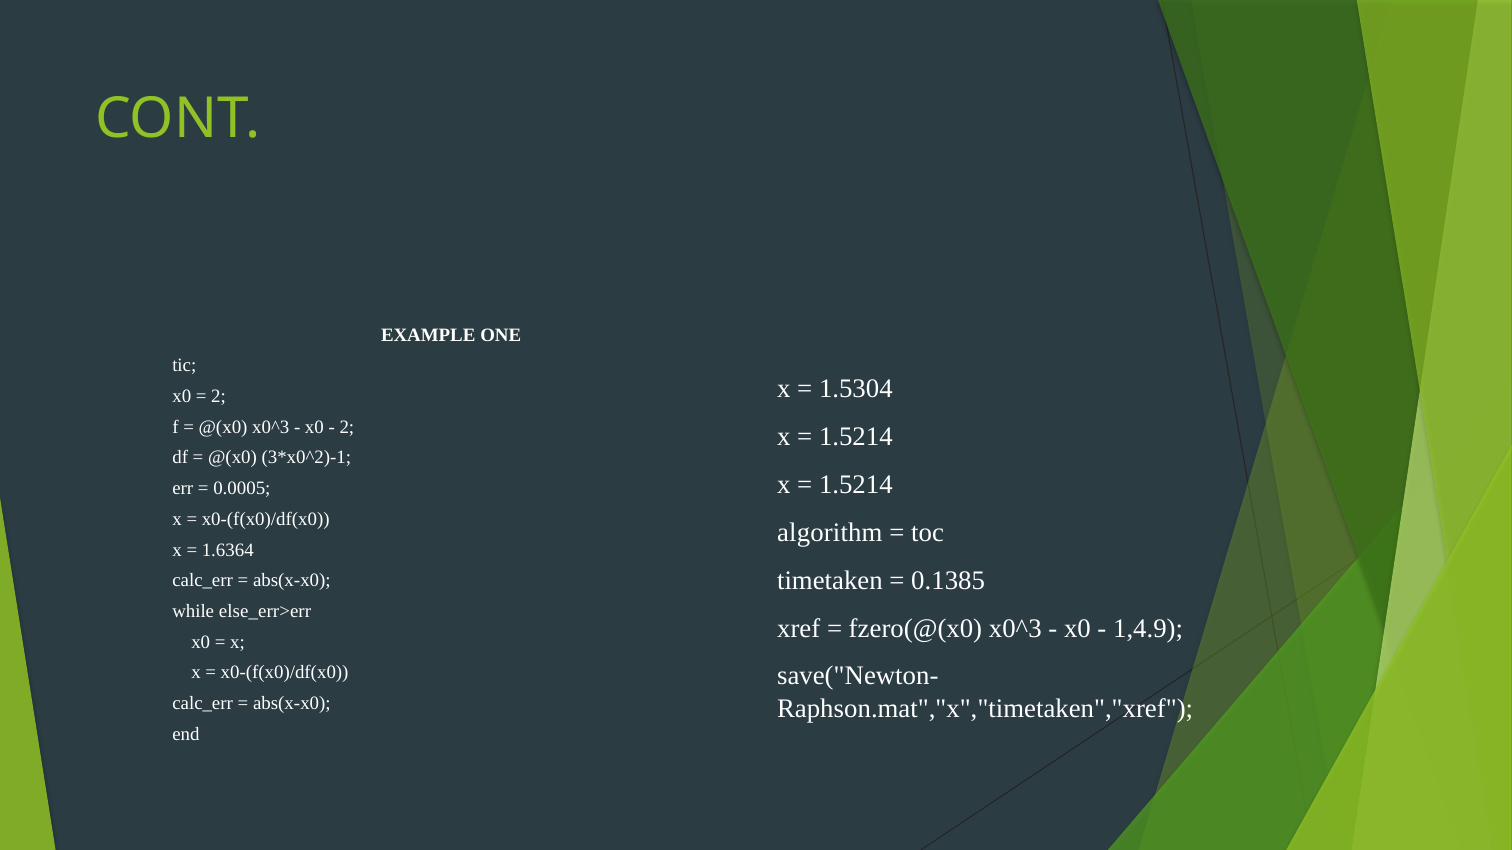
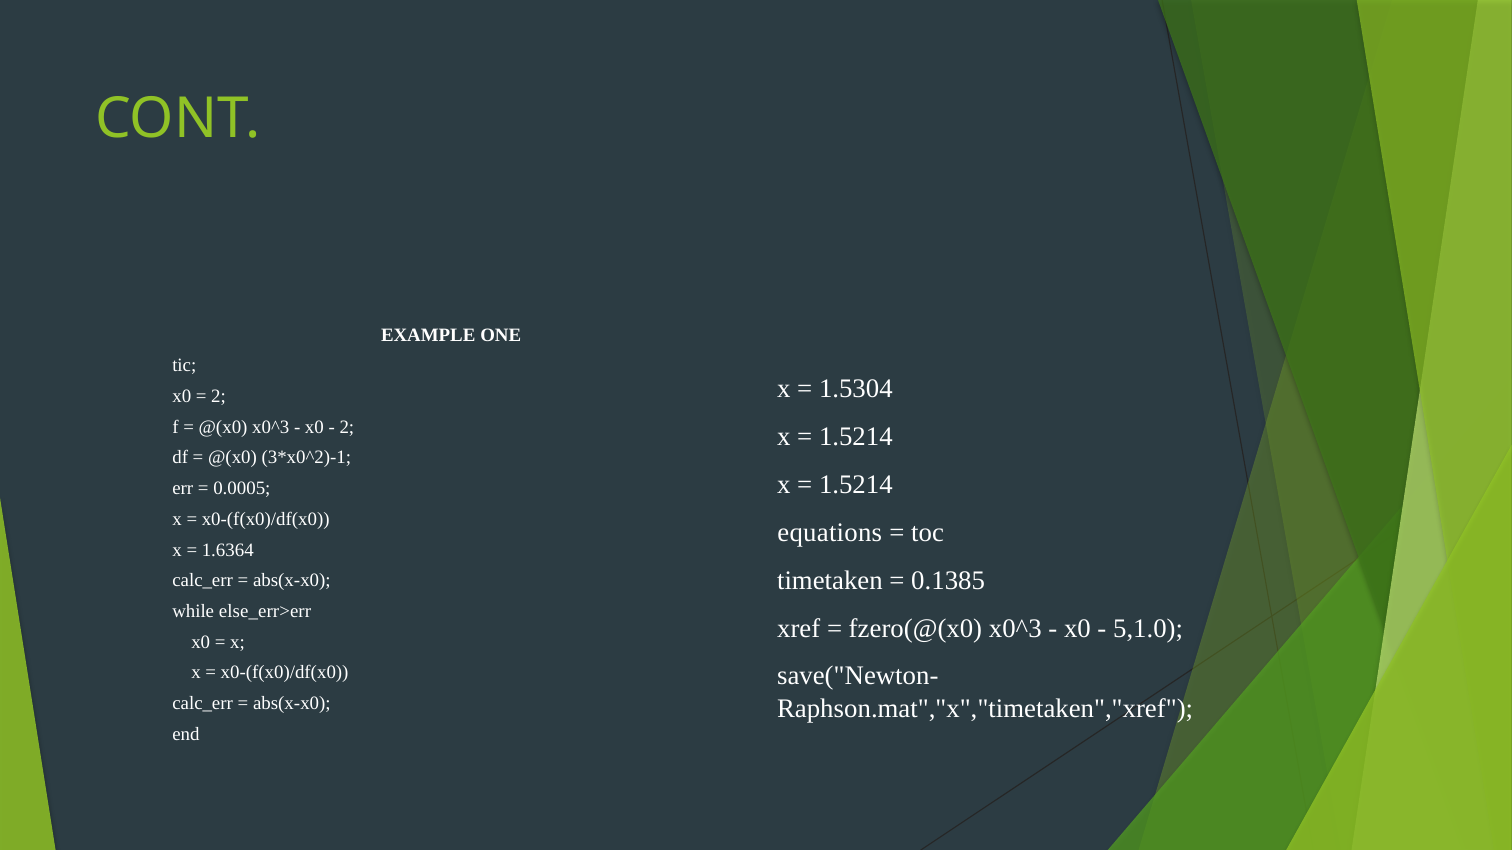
algorithm: algorithm -> equations
1,4.9: 1,4.9 -> 5,1.0
